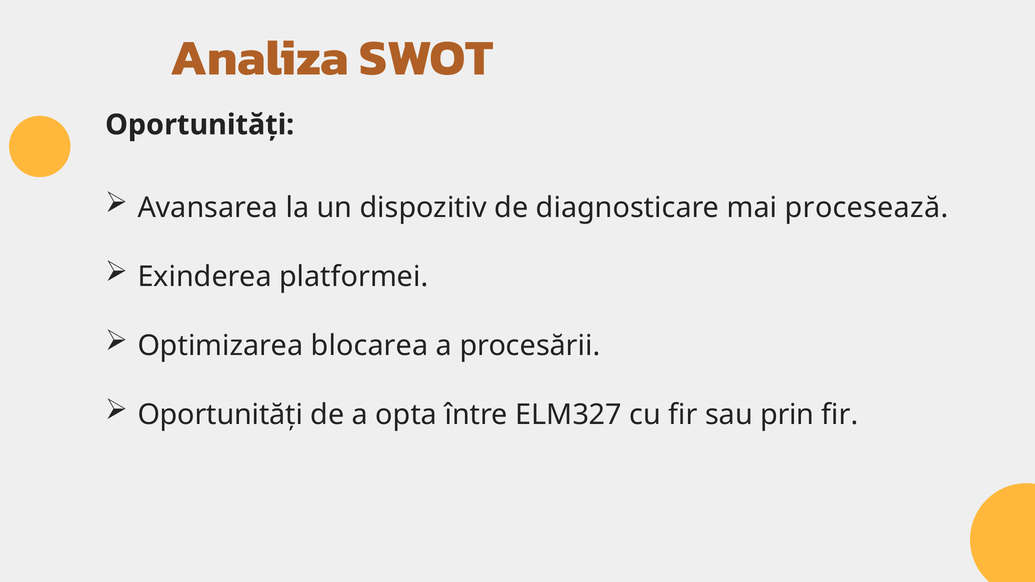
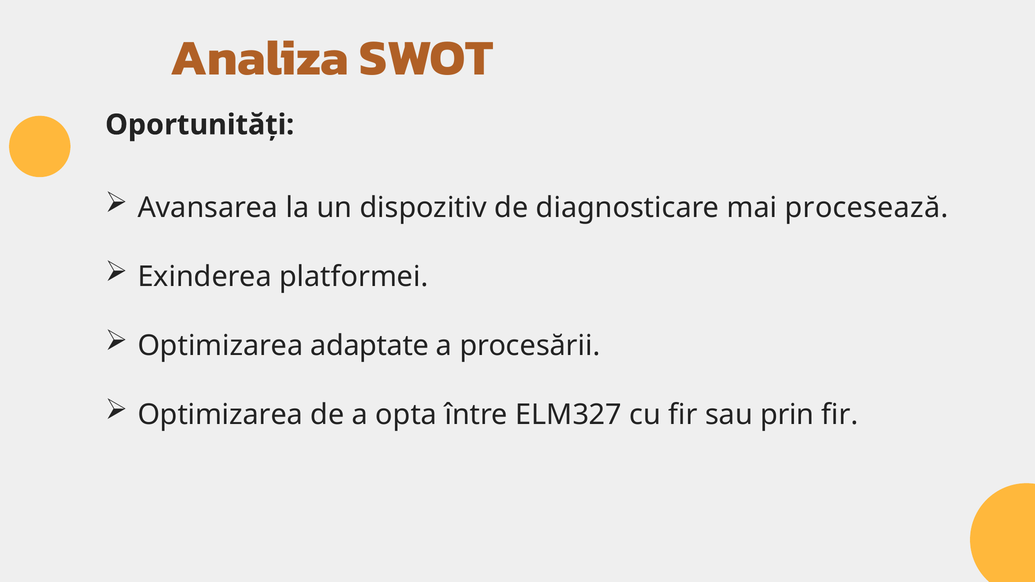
blocarea: blocarea -> adaptate
Oportunități at (220, 415): Oportunități -> Optimizarea
